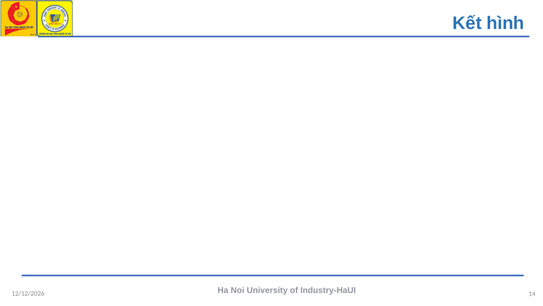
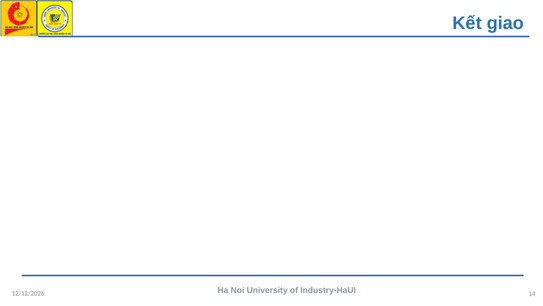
hình: hình -> giao
